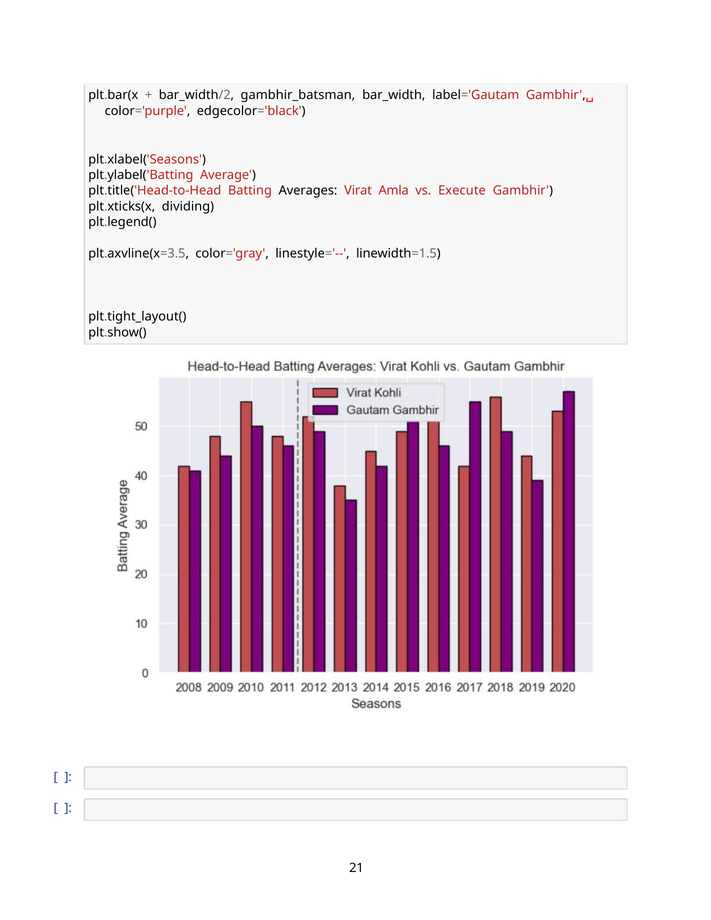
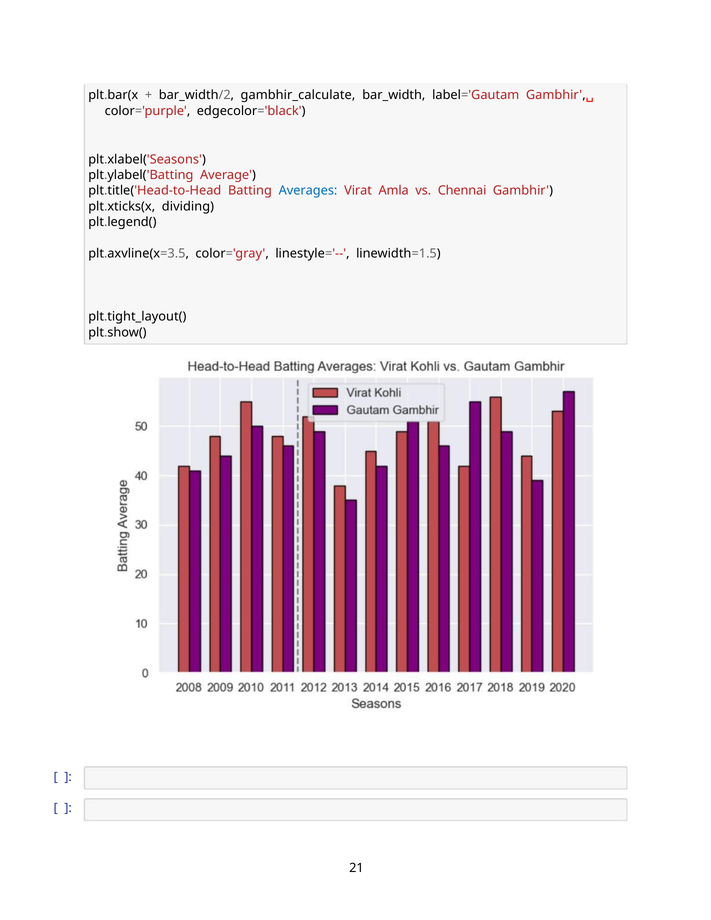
gambhir_batsman: gambhir_batsman -> gambhir_calculate
Averages colour: black -> blue
Execute: Execute -> Chennai
